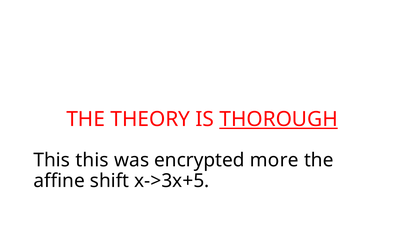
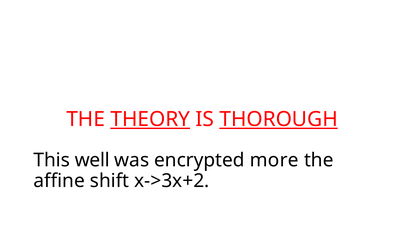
THEORY underline: none -> present
This this: this -> well
x->3x+5: x->3x+5 -> x->3x+2
